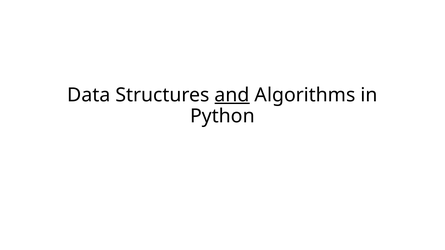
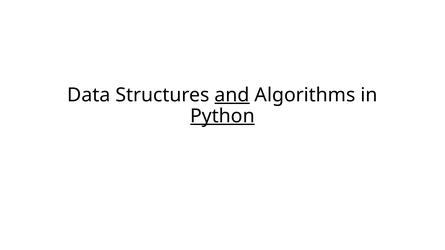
Python underline: none -> present
